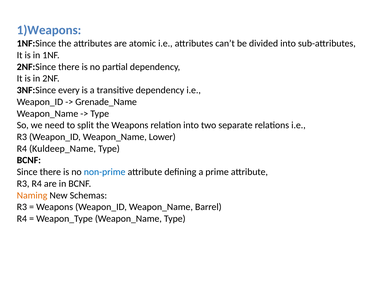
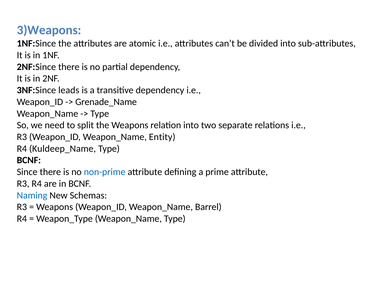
1)Weapons: 1)Weapons -> 3)Weapons
every: every -> leads
Lower: Lower -> Entity
Naming colour: orange -> blue
